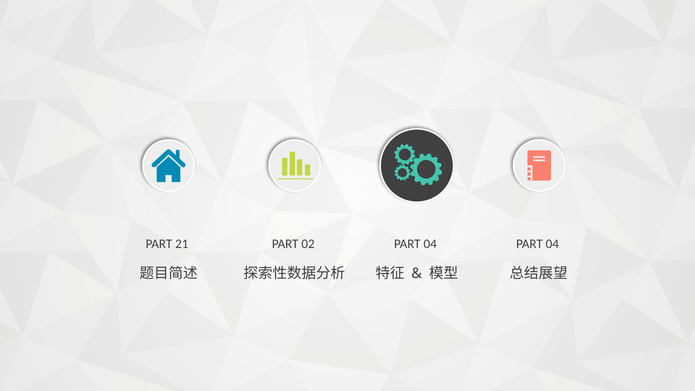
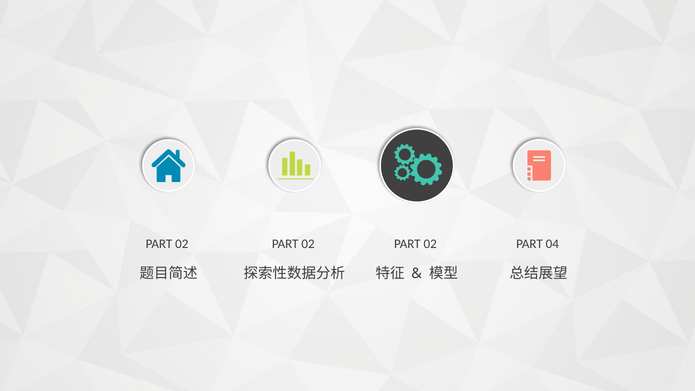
21 at (182, 244): 21 -> 02
04 at (430, 244): 04 -> 02
